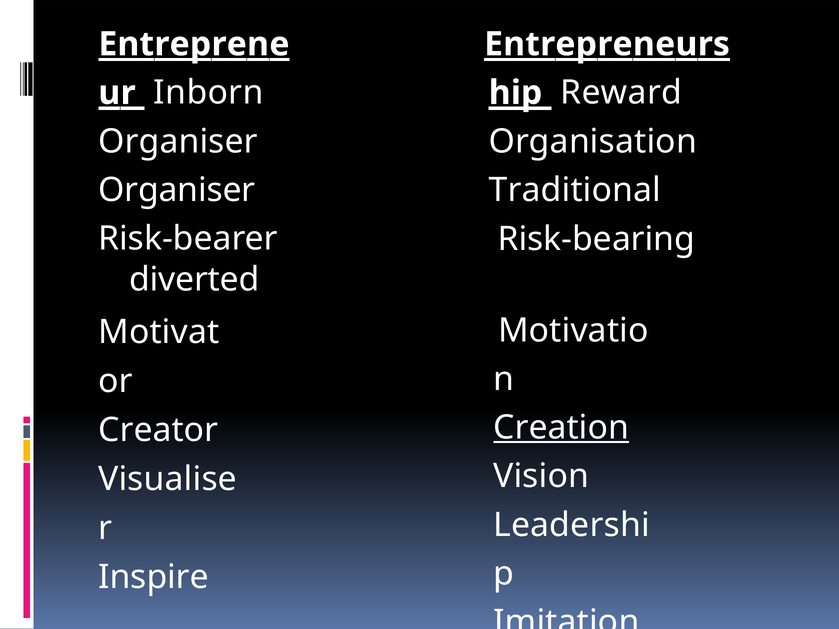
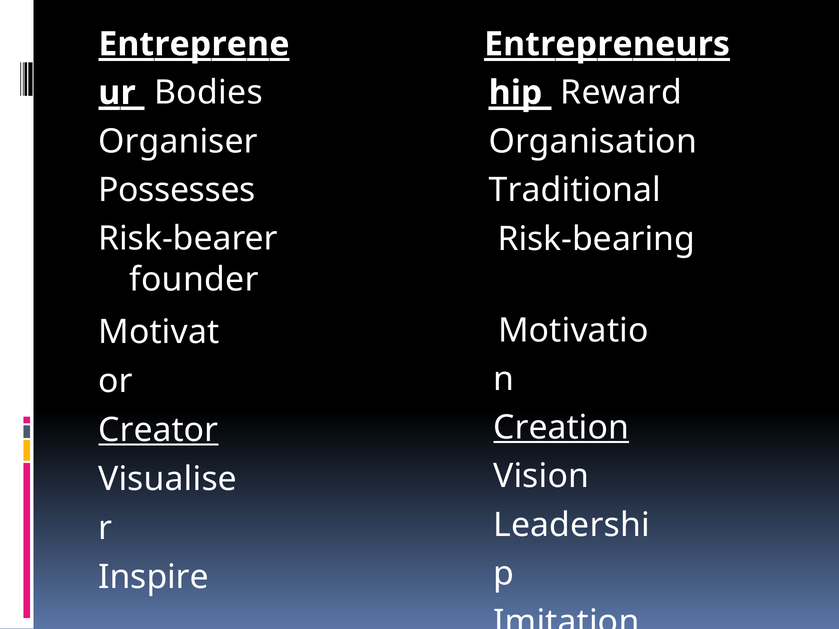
Inborn: Inborn -> Bodies
Organiser at (177, 190): Organiser -> Possesses
diverted: diverted -> founder
Creator underline: none -> present
